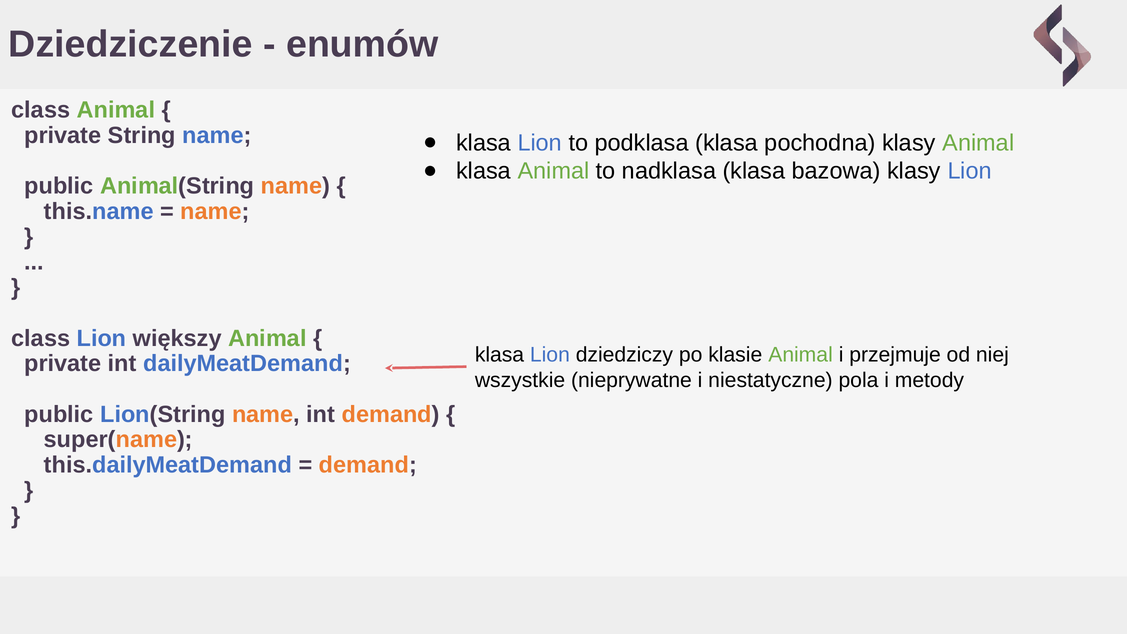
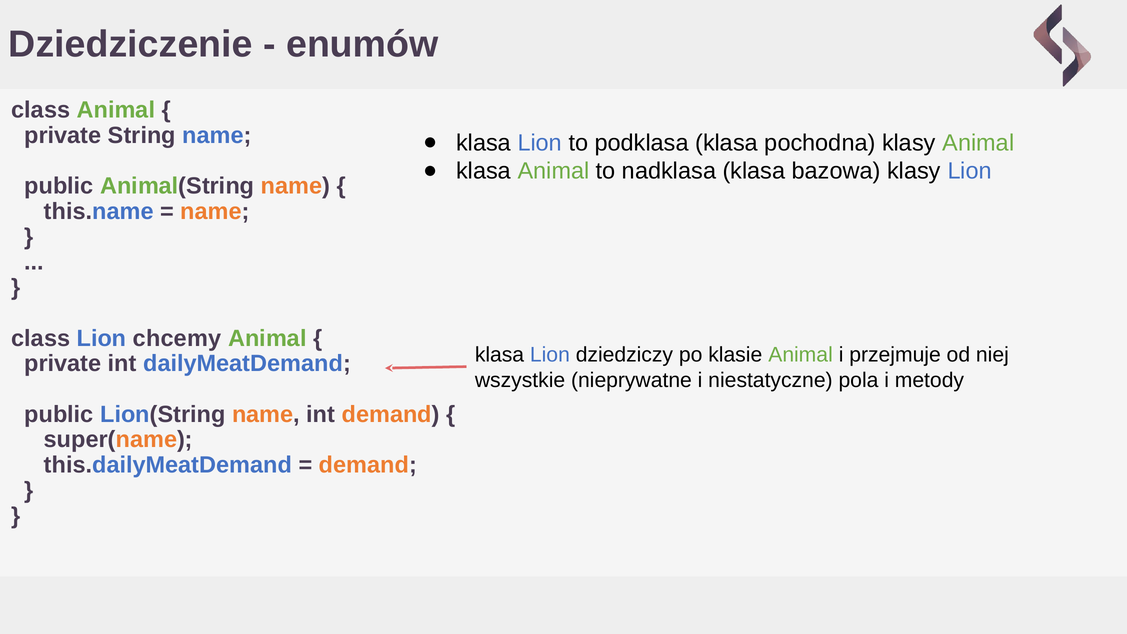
większy: większy -> chcemy
